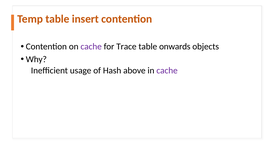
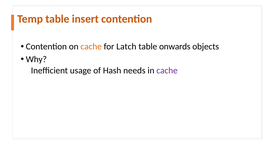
cache at (91, 47) colour: purple -> orange
Trace: Trace -> Latch
above: above -> needs
